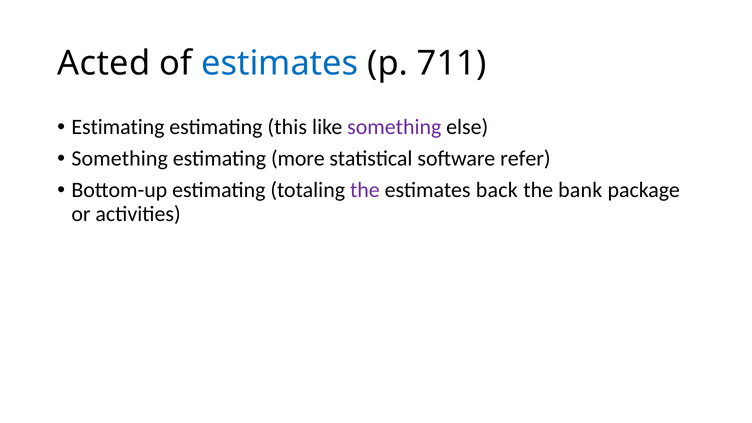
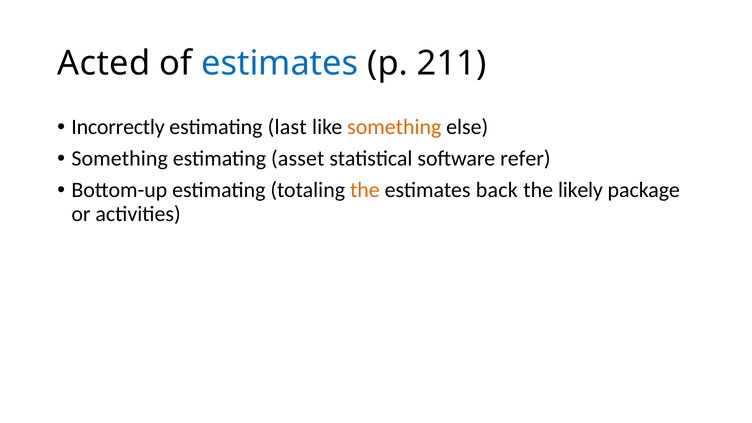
711: 711 -> 211
Estimating at (118, 127): Estimating -> Incorrectly
this: this -> last
something at (394, 127) colour: purple -> orange
more: more -> asset
the at (365, 190) colour: purple -> orange
bank: bank -> likely
